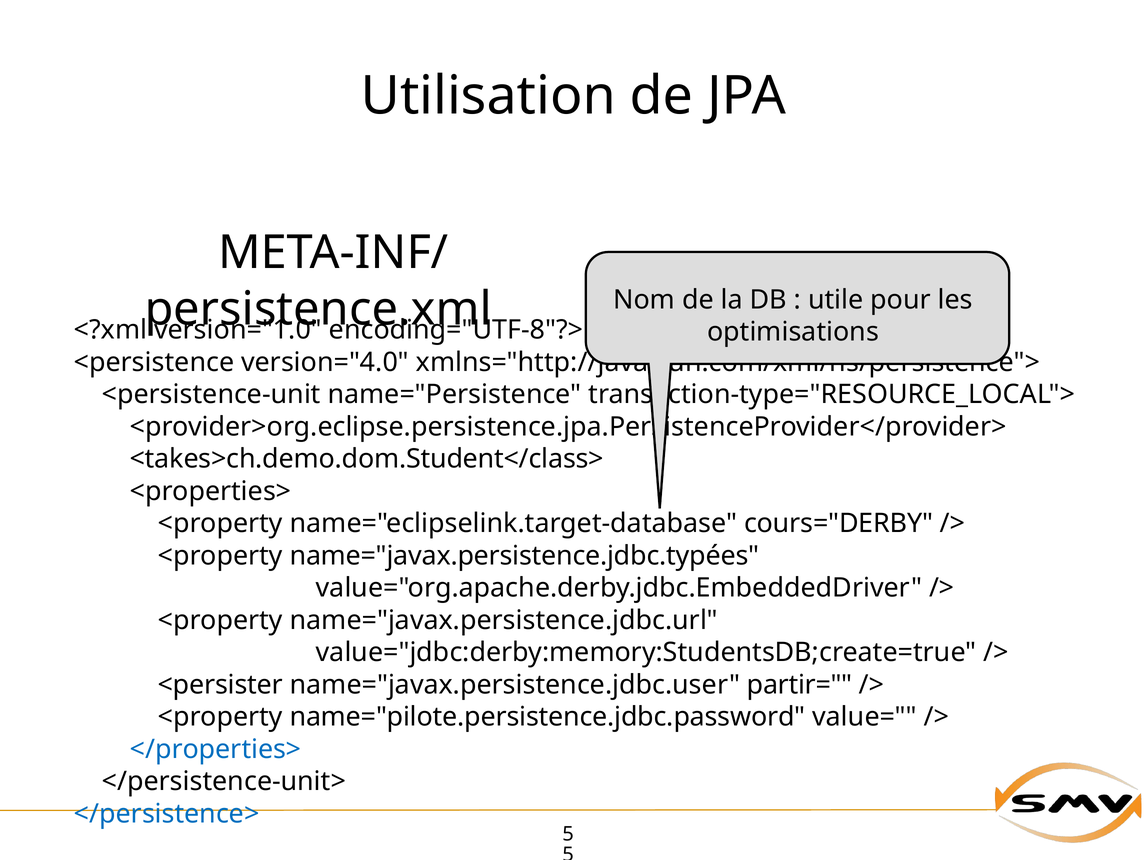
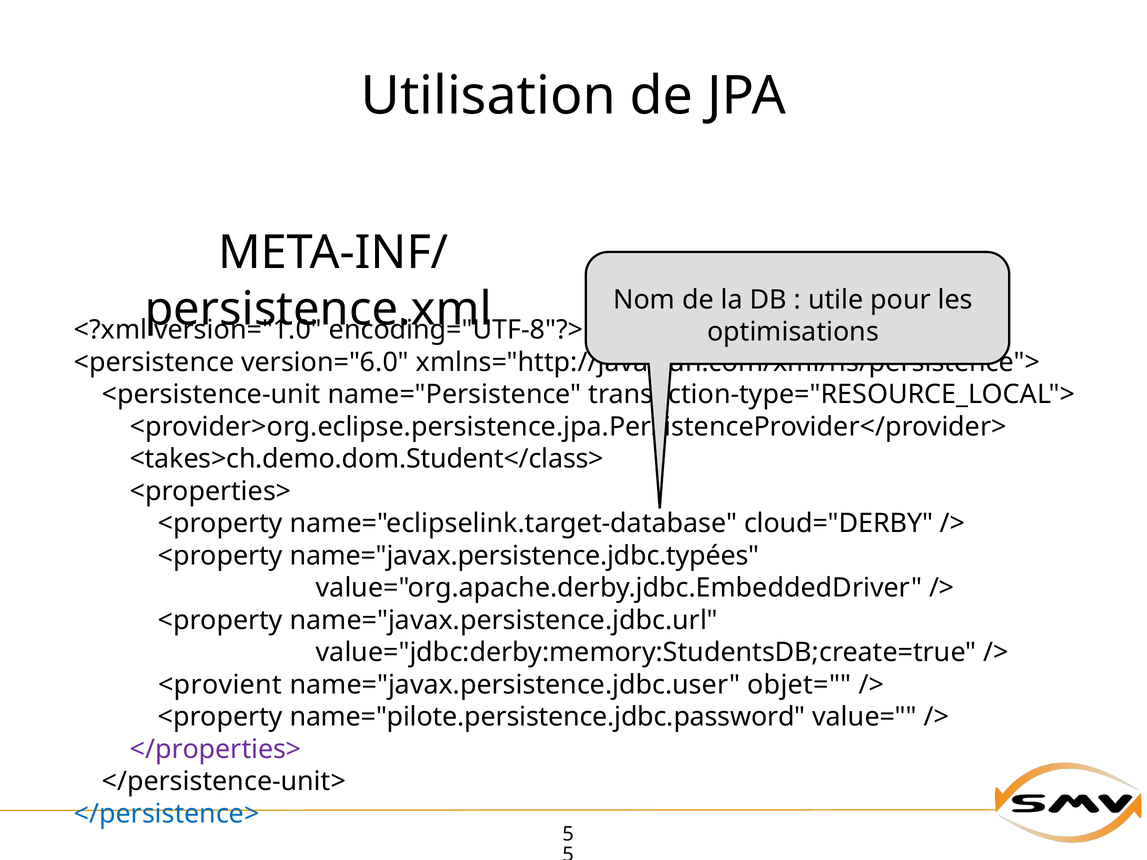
version="4.0: version="4.0 -> version="6.0
cours="DERBY: cours="DERBY -> cloud="DERBY
<persister: <persister -> <provient
partir=: partir= -> objet=
</properties> colour: blue -> purple
